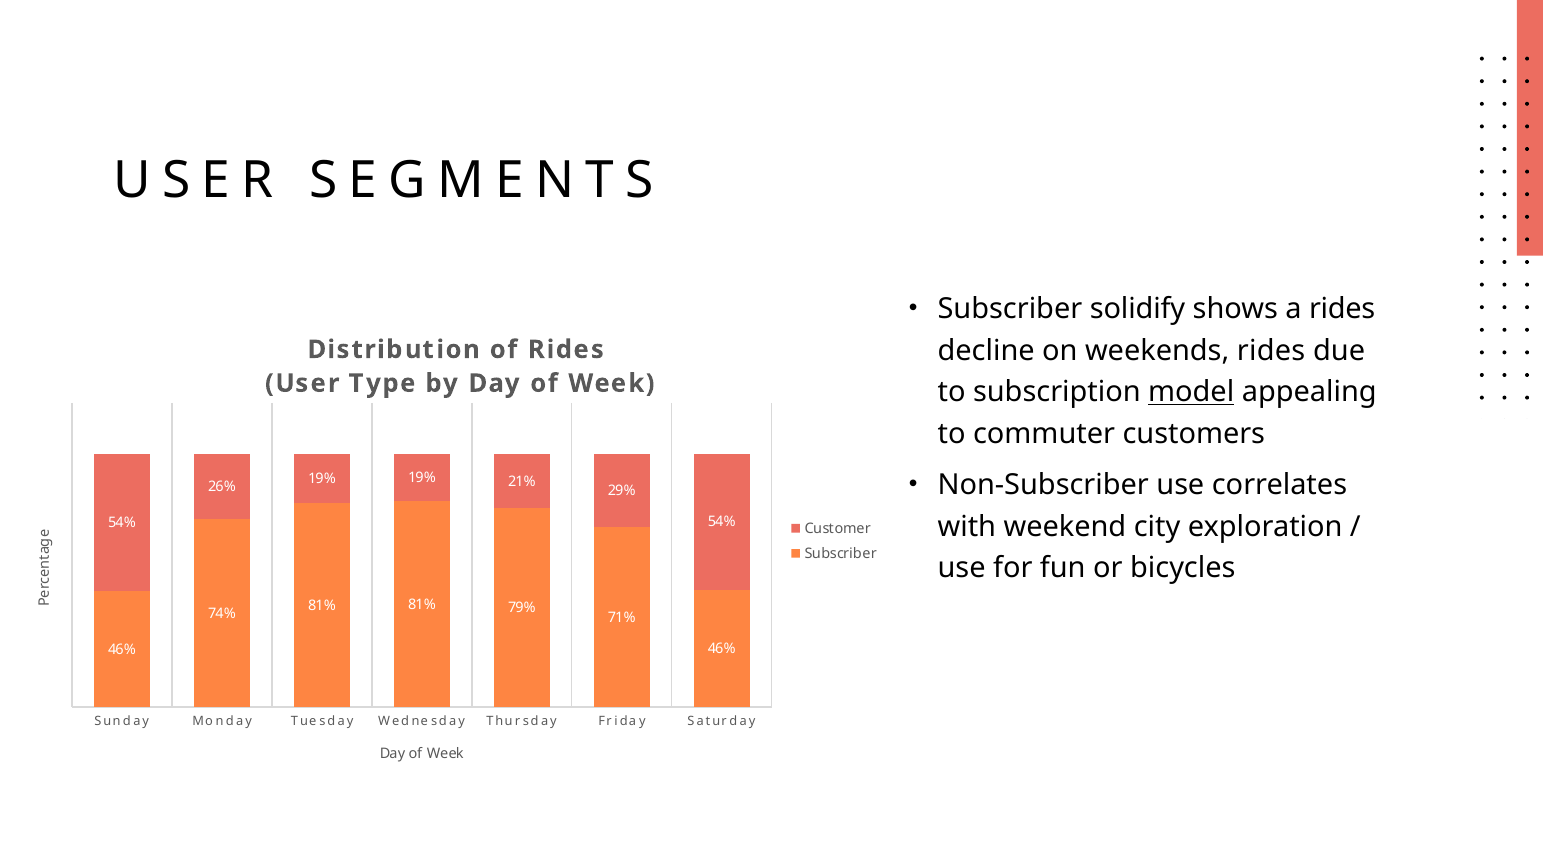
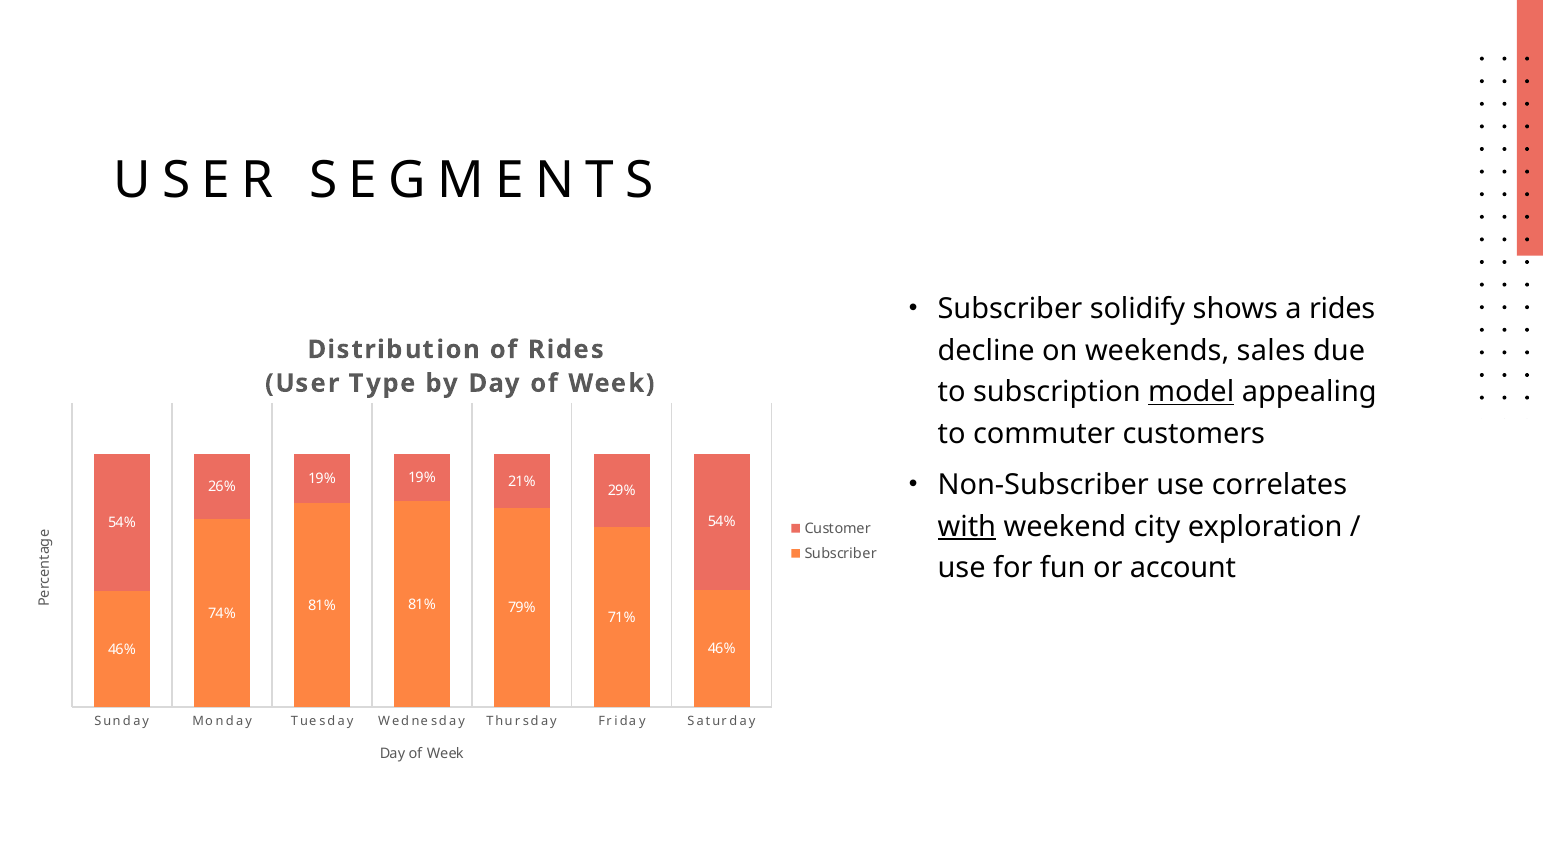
weekends rides: rides -> sales
with underline: none -> present
bicycles: bicycles -> account
